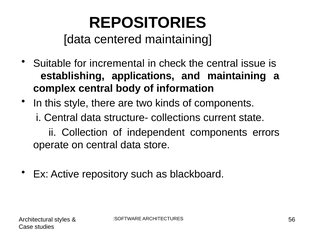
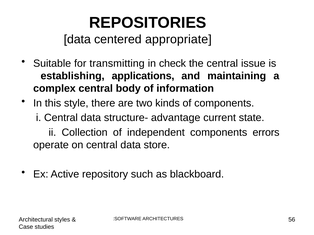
centered maintaining: maintaining -> appropriate
incremental: incremental -> transmitting
collections: collections -> advantage
